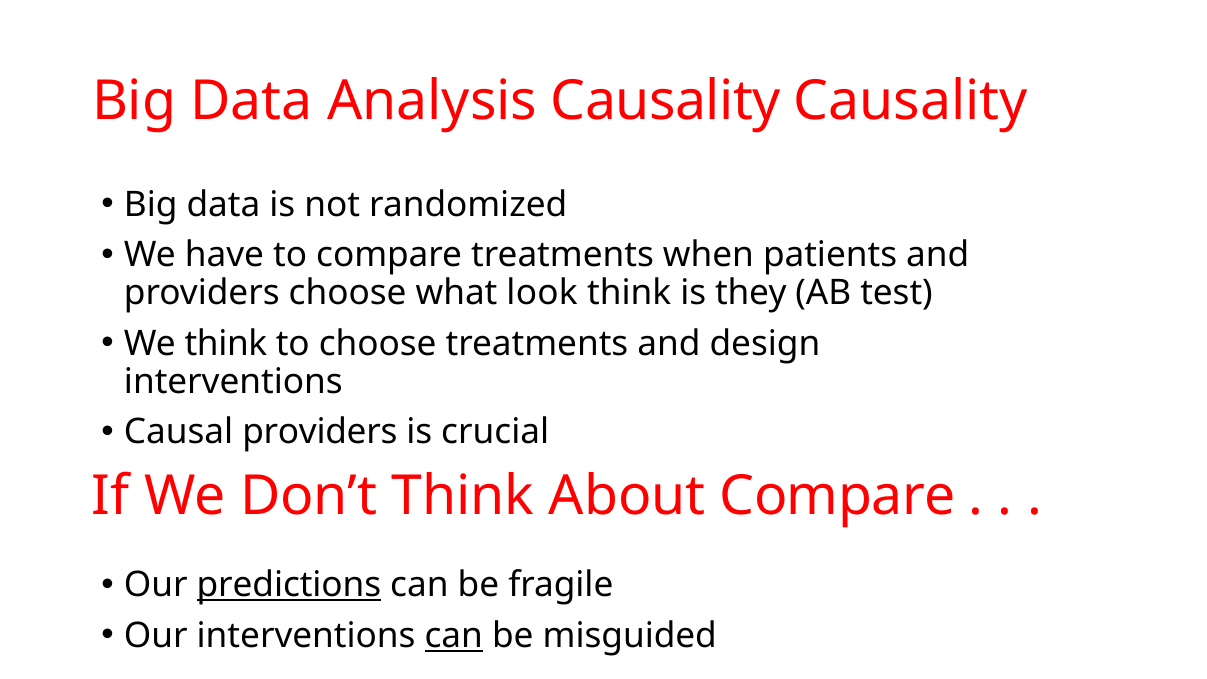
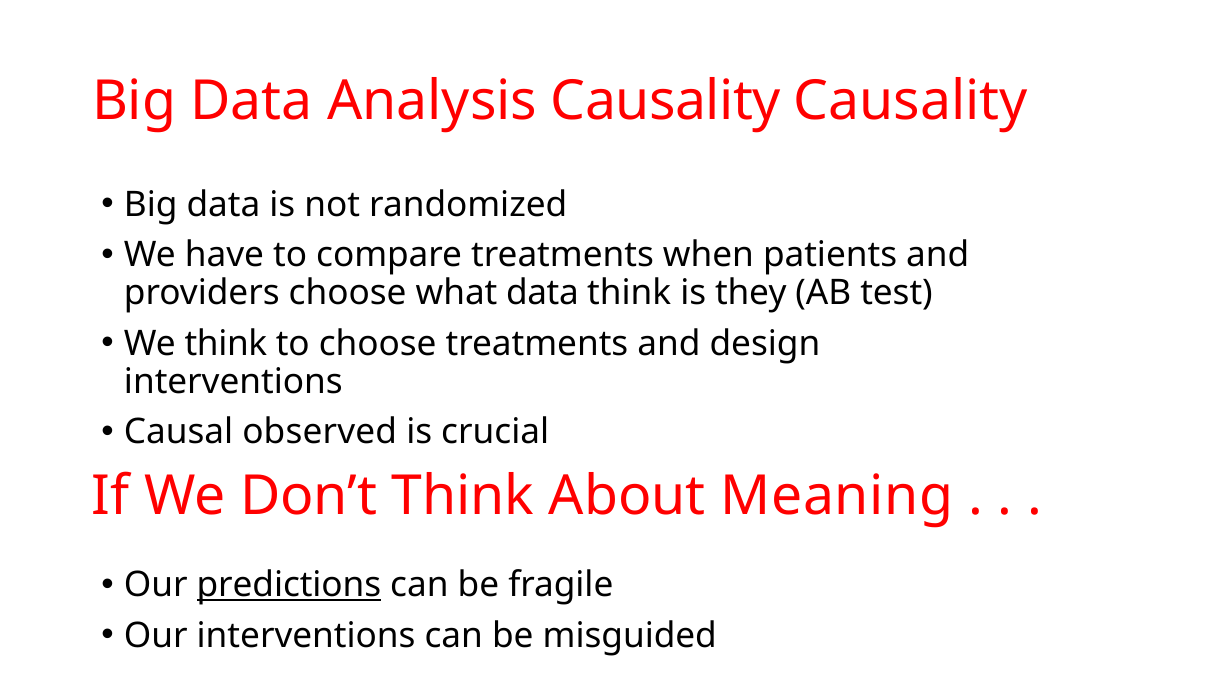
what look: look -> data
Causal providers: providers -> observed
About Compare: Compare -> Meaning
can at (454, 636) underline: present -> none
